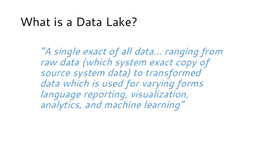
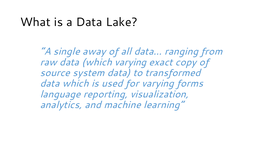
single exact: exact -> away
which system: system -> varying
